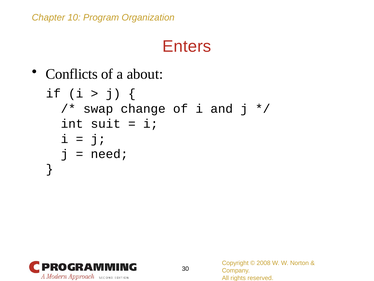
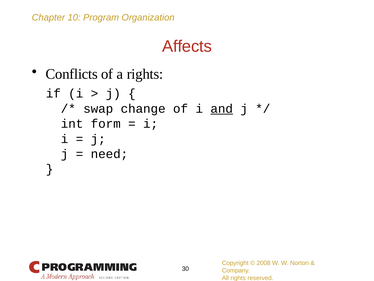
Enters: Enters -> Affects
a about: about -> rights
and underline: none -> present
suit: suit -> form
